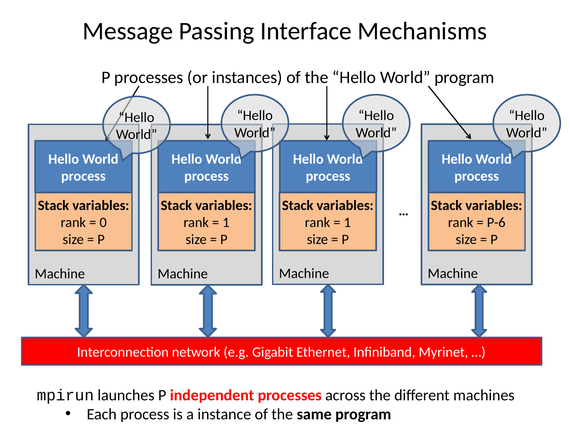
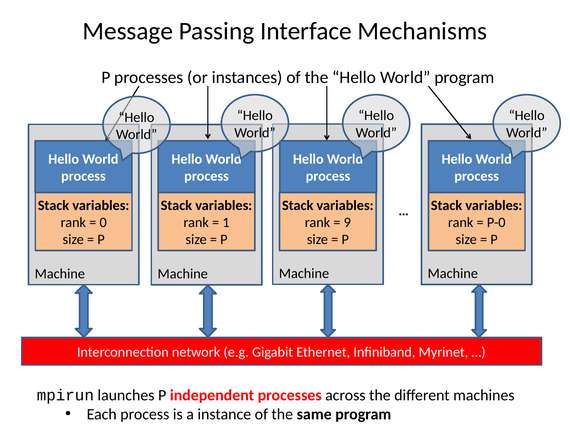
1 at (347, 222): 1 -> 9
P-6: P-6 -> P-0
